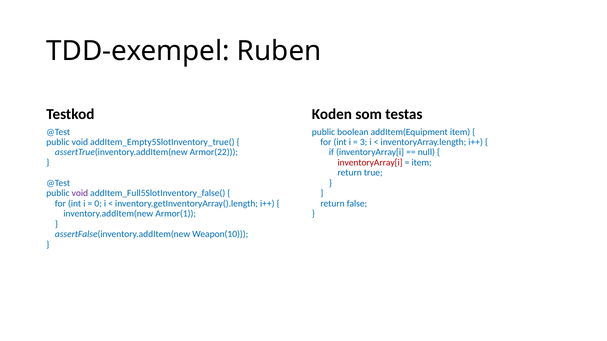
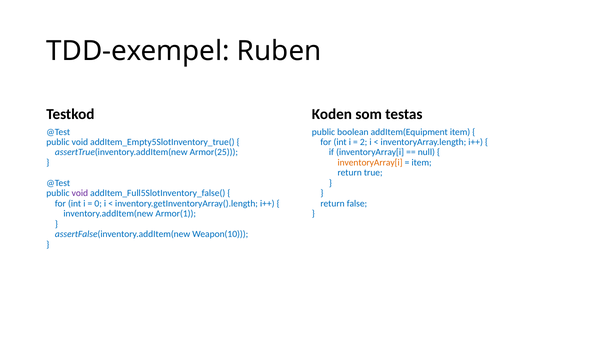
3: 3 -> 2
Armor(22: Armor(22 -> Armor(25
inventoryArray[i at (370, 163) colour: red -> orange
